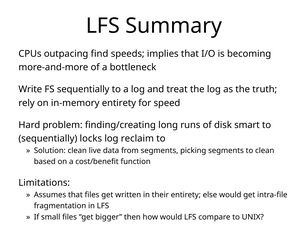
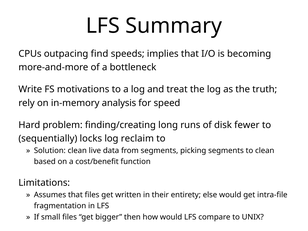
FS sequentially: sequentially -> motivations
in-memory entirety: entirety -> analysis
smart: smart -> fewer
